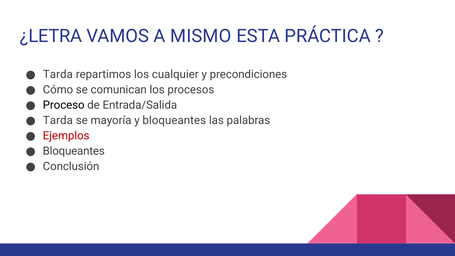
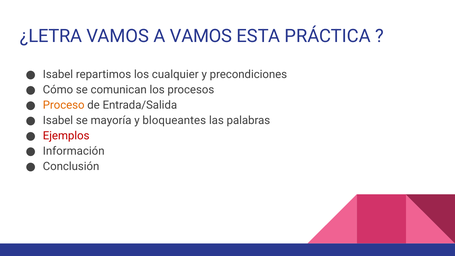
A MISMO: MISMO -> VAMOS
Tarda at (58, 75): Tarda -> Isabel
Proceso colour: black -> orange
Tarda at (58, 121): Tarda -> Isabel
Bloqueantes at (74, 151): Bloqueantes -> Información
